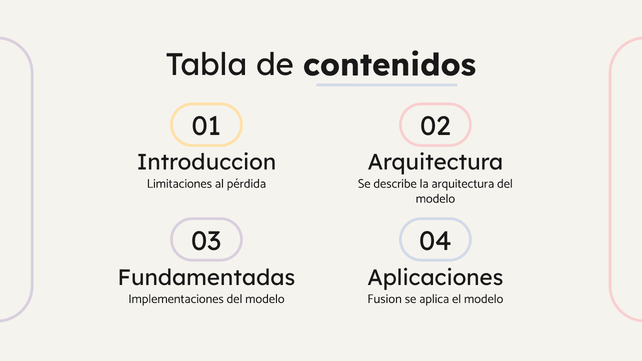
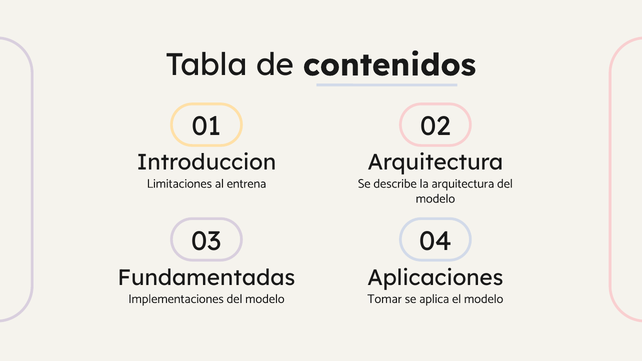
pérdida: pérdida -> entrena
Fusion: Fusion -> Tomar
